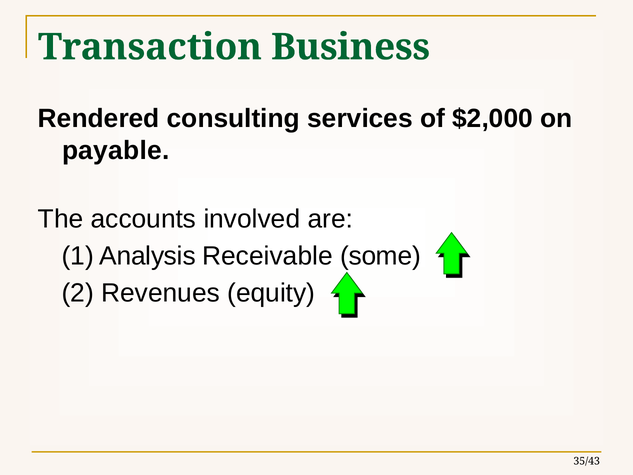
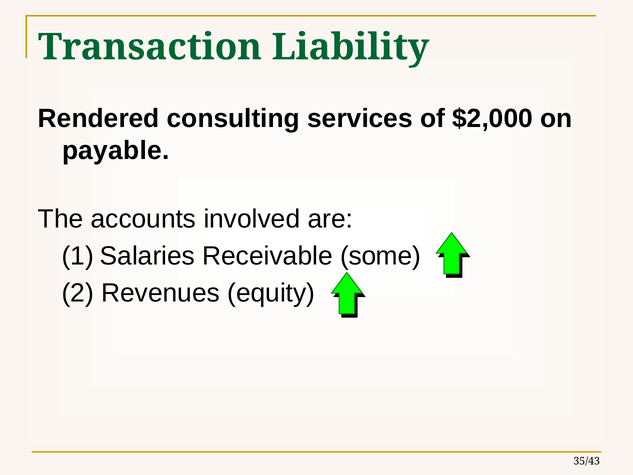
Business: Business -> Liability
Analysis: Analysis -> Salaries
